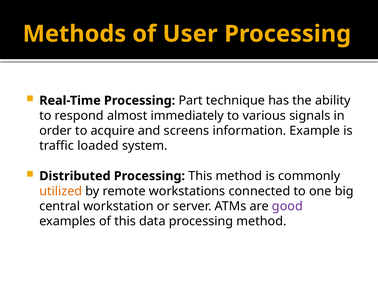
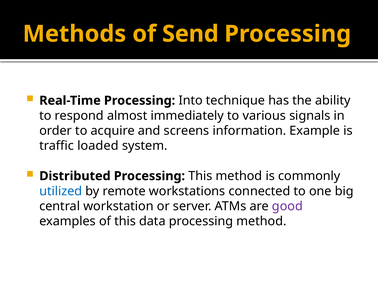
User: User -> Send
Part: Part -> Into
utilized colour: orange -> blue
